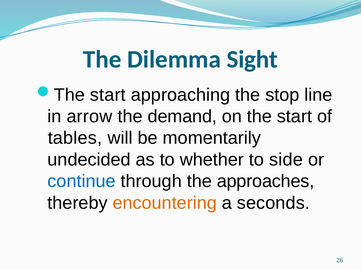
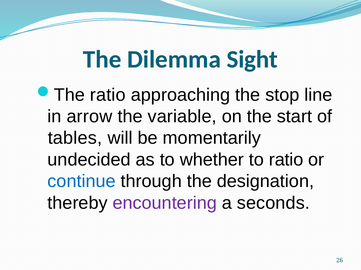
start at (108, 95): start -> ratio
demand: demand -> variable
to side: side -> ratio
approaches: approaches -> designation
encountering colour: orange -> purple
